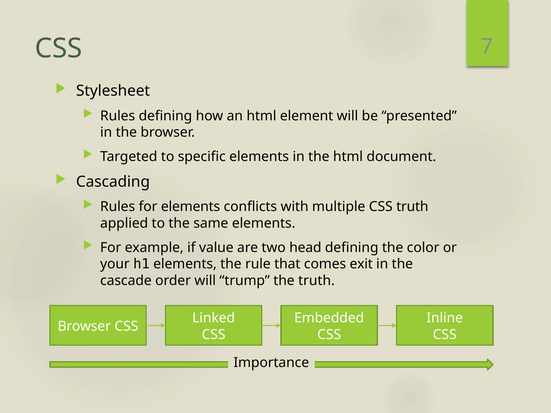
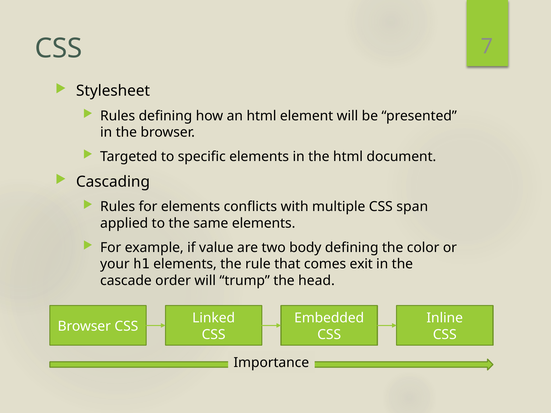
CSS truth: truth -> span
head: head -> body
the truth: truth -> head
